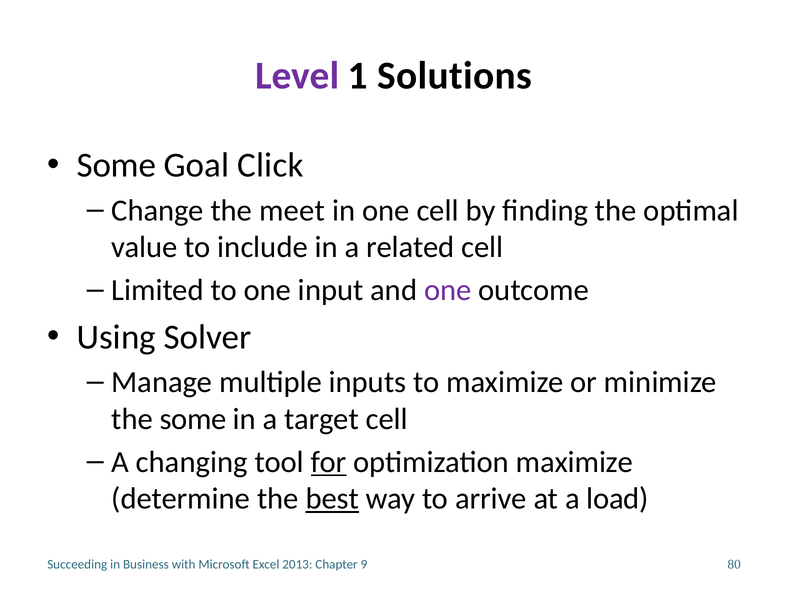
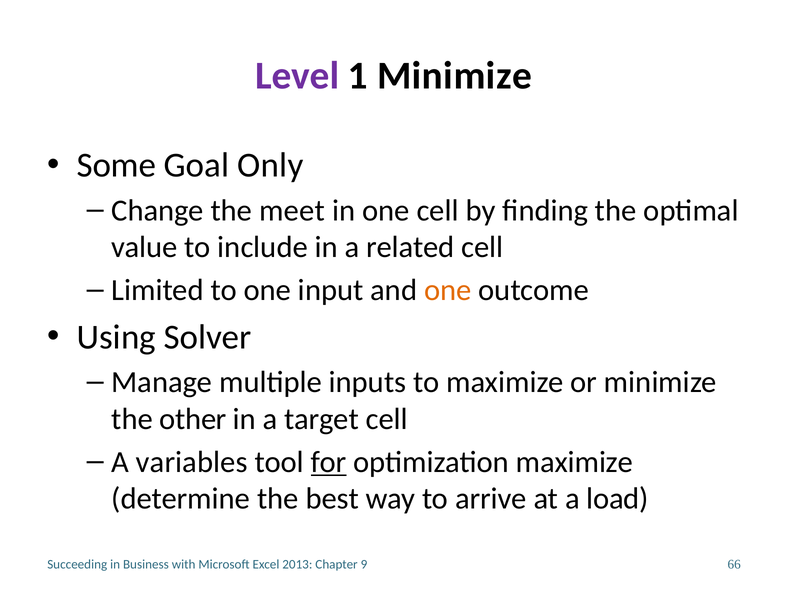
1 Solutions: Solutions -> Minimize
Click: Click -> Only
one at (448, 290) colour: purple -> orange
the some: some -> other
changing: changing -> variables
best underline: present -> none
80: 80 -> 66
